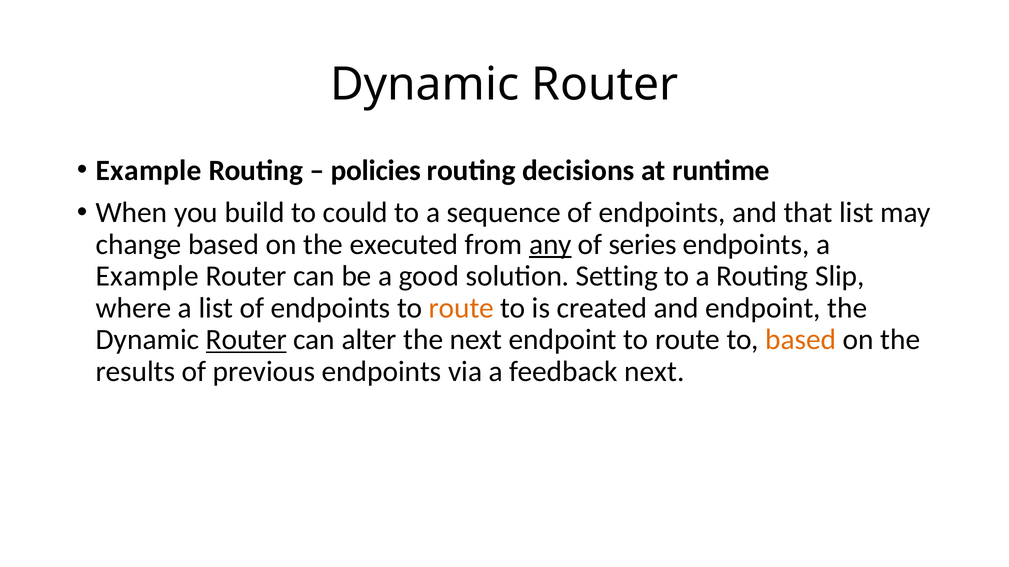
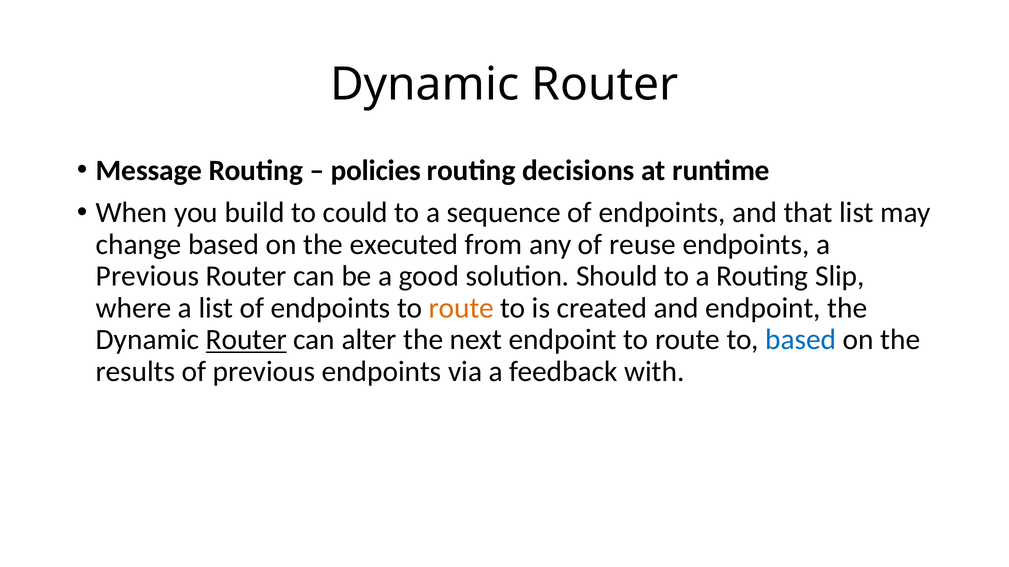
Example at (149, 171): Example -> Message
any underline: present -> none
series: series -> reuse
Example at (147, 276): Example -> Previous
Setting: Setting -> Should
based at (801, 340) colour: orange -> blue
feedback next: next -> with
